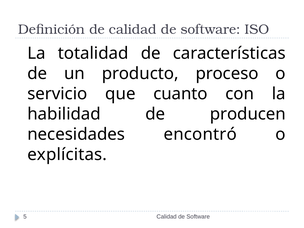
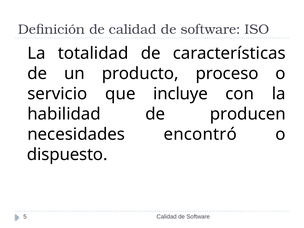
cuanto: cuanto -> incluye
explícitas: explícitas -> dispuesto
